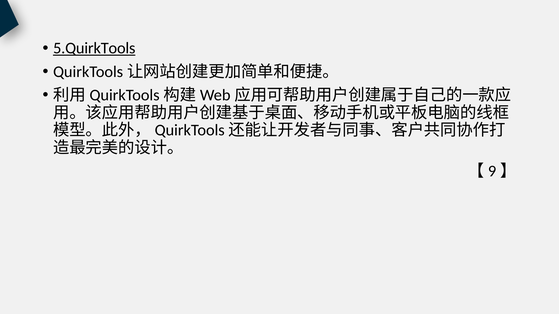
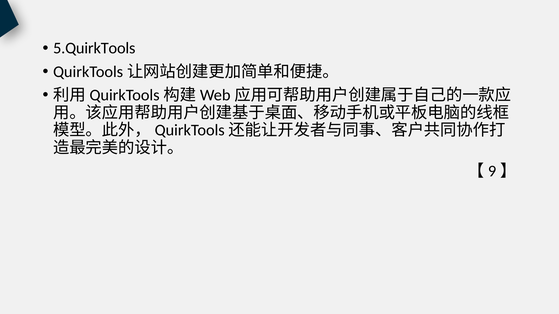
5.QuirkTools underline: present -> none
